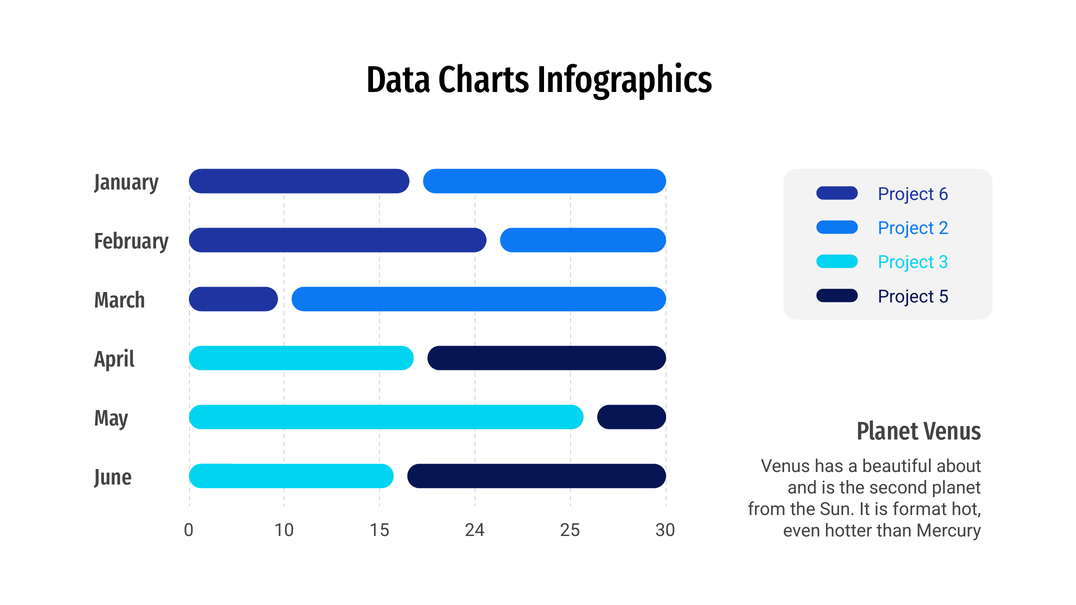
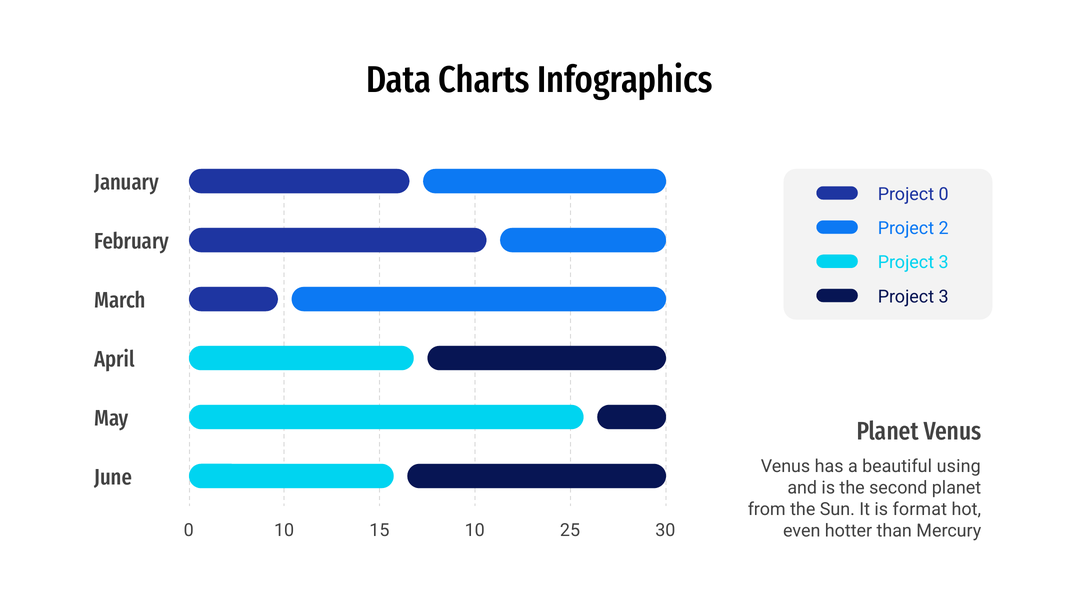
Project 6: 6 -> 0
5 at (944, 297): 5 -> 3
about: about -> using
15 24: 24 -> 10
